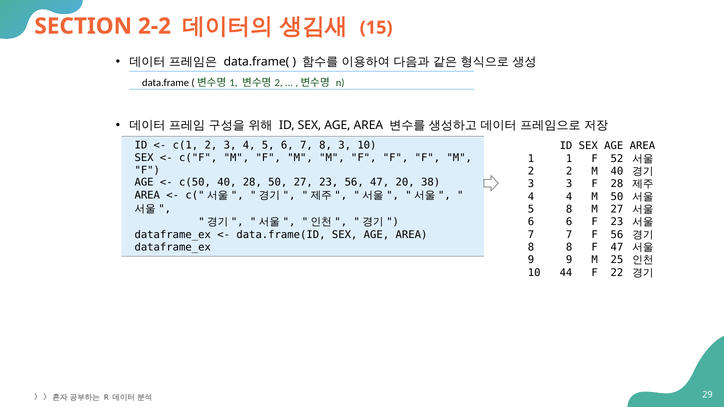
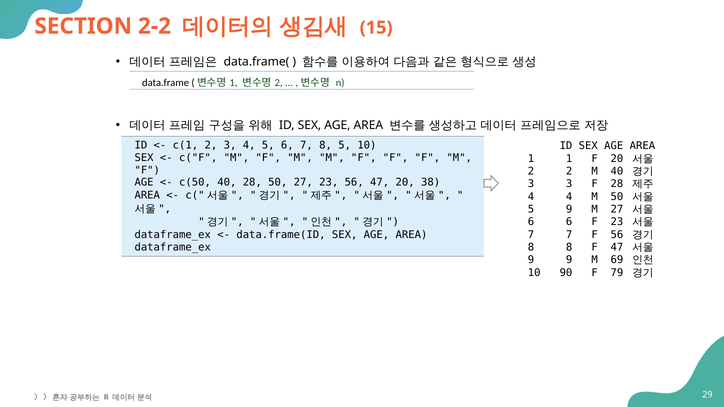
8 3: 3 -> 5
F 52: 52 -> 20
5 8: 8 -> 9
25: 25 -> 69
44: 44 -> 90
22: 22 -> 79
